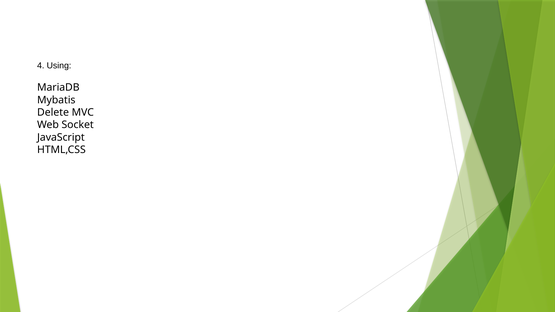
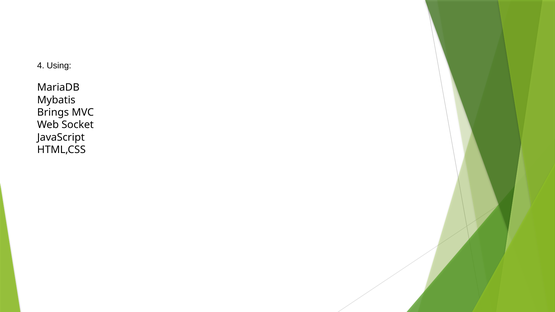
Delete: Delete -> Brings
